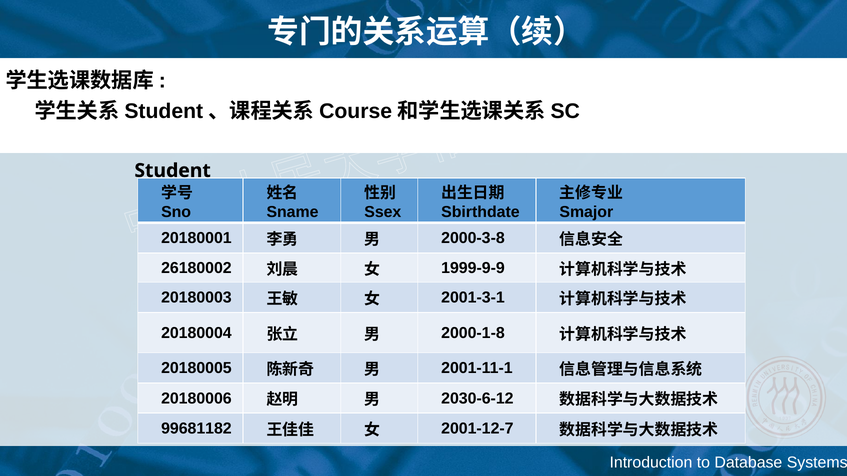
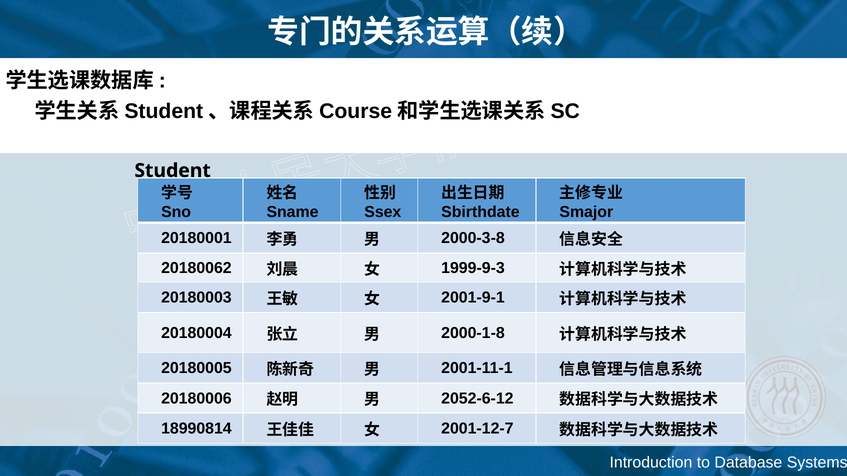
26180002: 26180002 -> 20180062
1999-9-9: 1999-9-9 -> 1999-9-3
2001-3-1: 2001-3-1 -> 2001-9-1
2030-6-12: 2030-6-12 -> 2052-6-12
99681182: 99681182 -> 18990814
